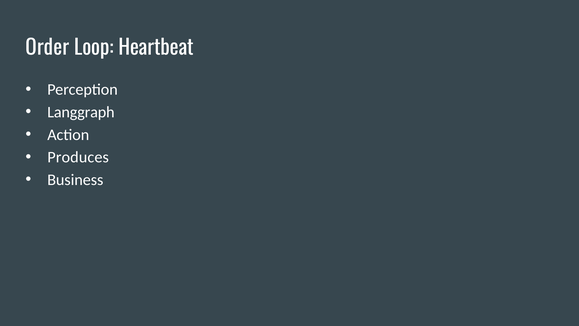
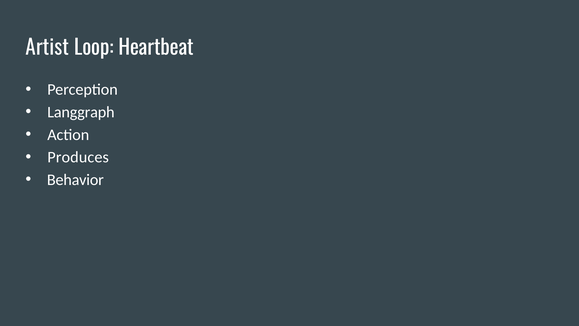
Order: Order -> Artist
Business: Business -> Behavior
